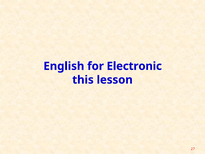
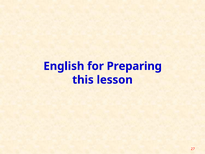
Electronic: Electronic -> Preparing
